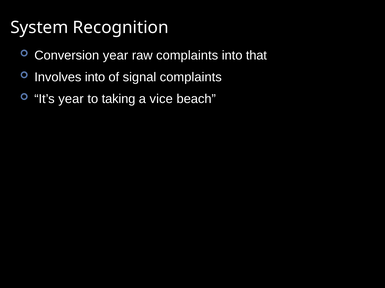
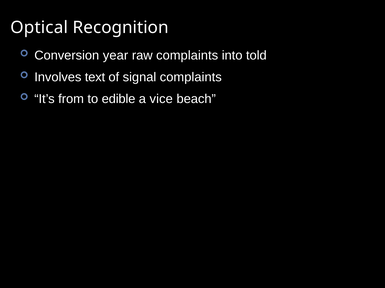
System: System -> Optical
that: that -> told
Involves into: into -> text
It’s year: year -> from
taking: taking -> edible
